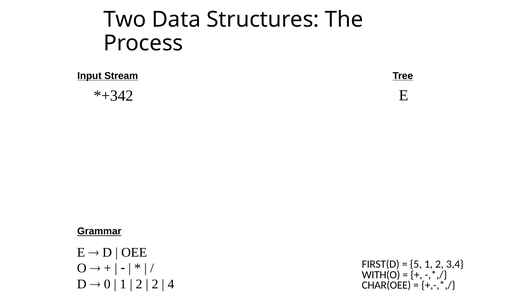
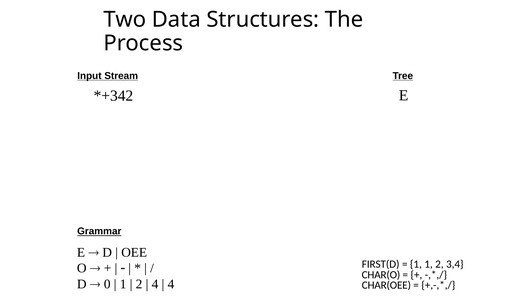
5 at (416, 265): 5 -> 1
WITH(O: WITH(O -> CHAR(O
2 at (155, 285): 2 -> 4
